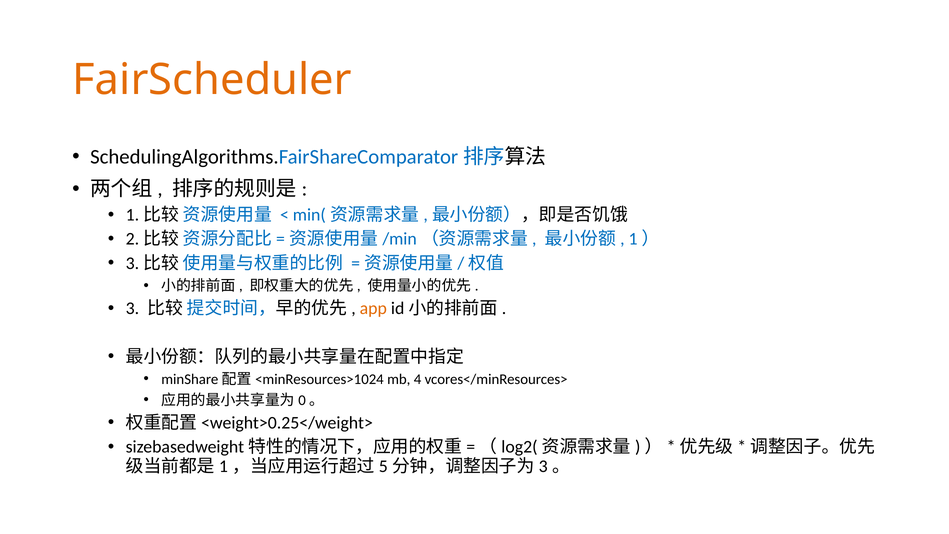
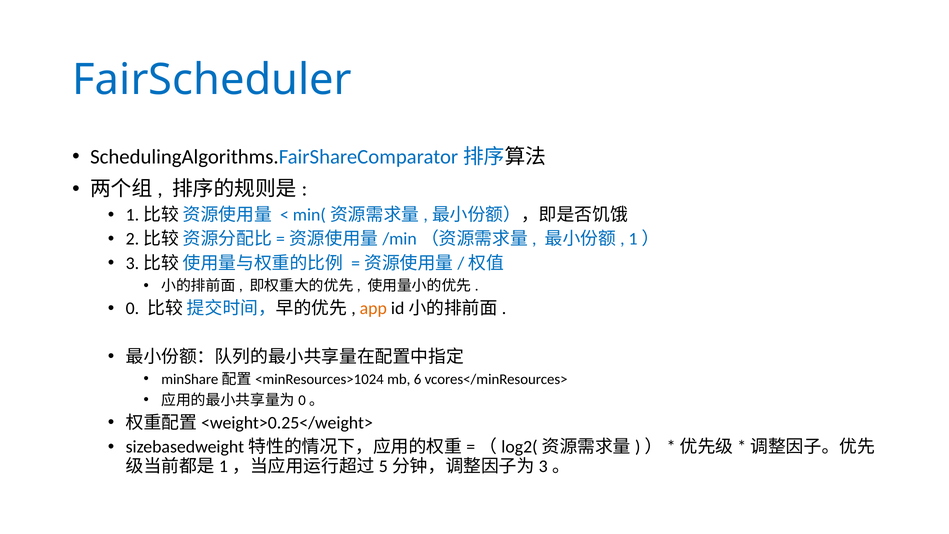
FairScheduler colour: orange -> blue
3: 3 -> 0
4: 4 -> 6
